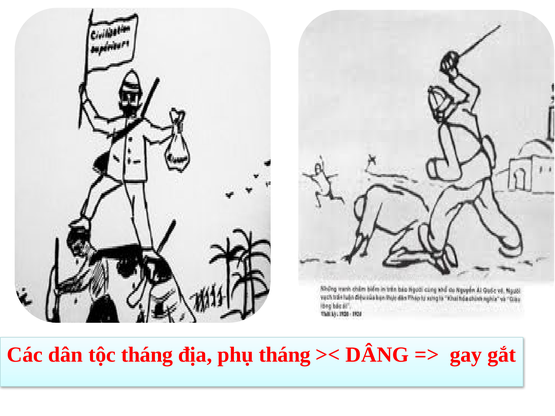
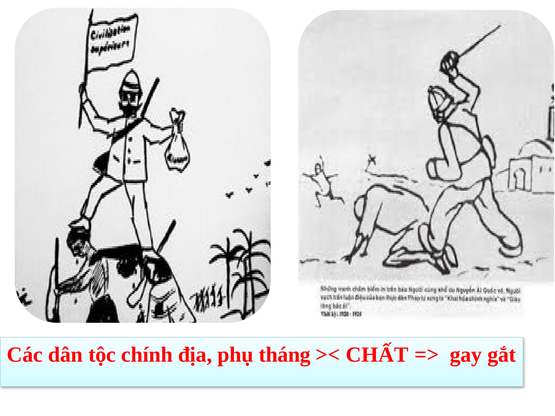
tộc tháng: tháng -> chính
DÂNG: DÂNG -> CHẤT
